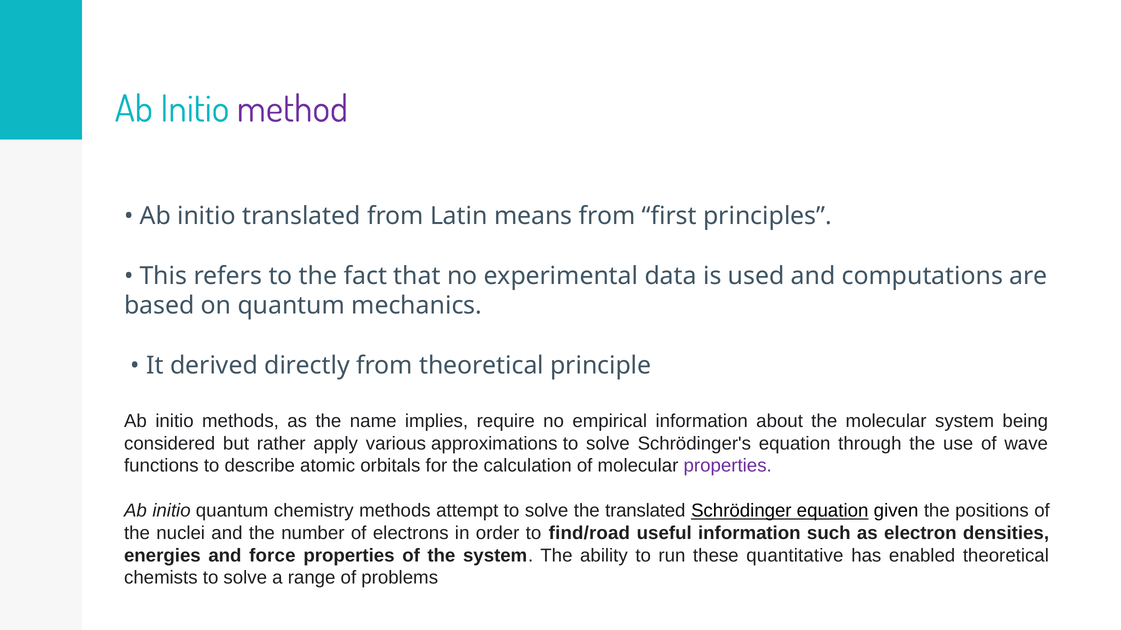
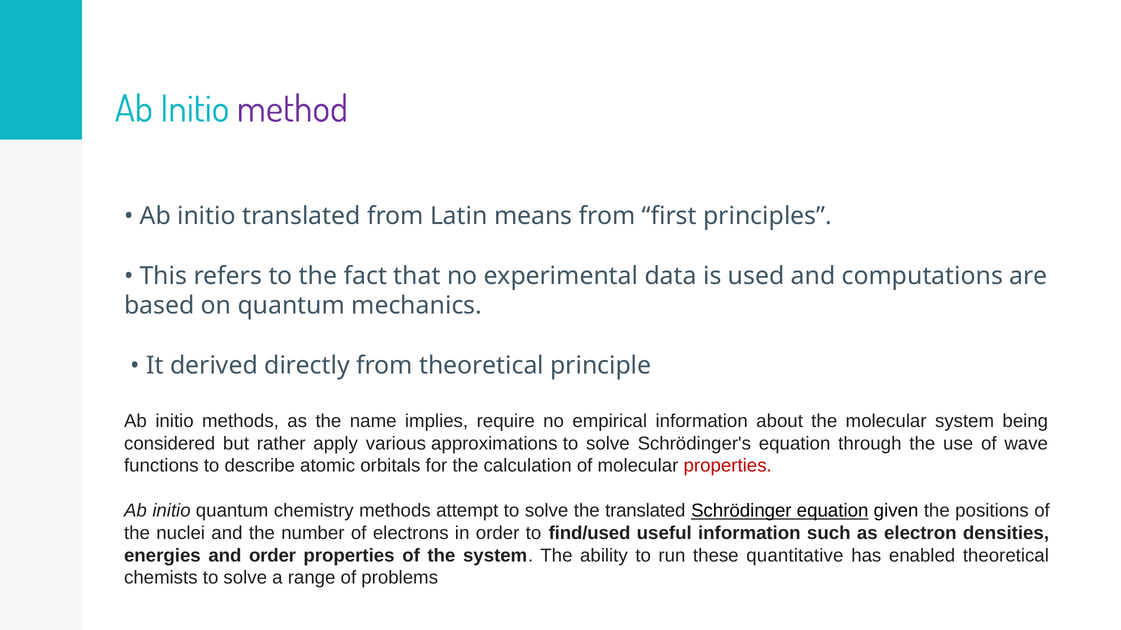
properties at (728, 466) colour: purple -> red
find/road: find/road -> find/used
and force: force -> order
